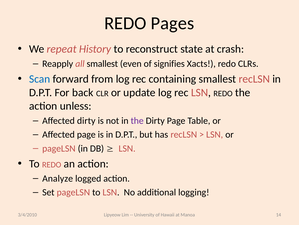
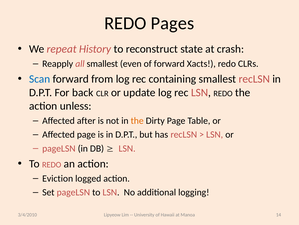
of signifies: signifies -> forward
Affected dirty: dirty -> after
the at (137, 120) colour: purple -> orange
Analyze: Analyze -> Eviction
